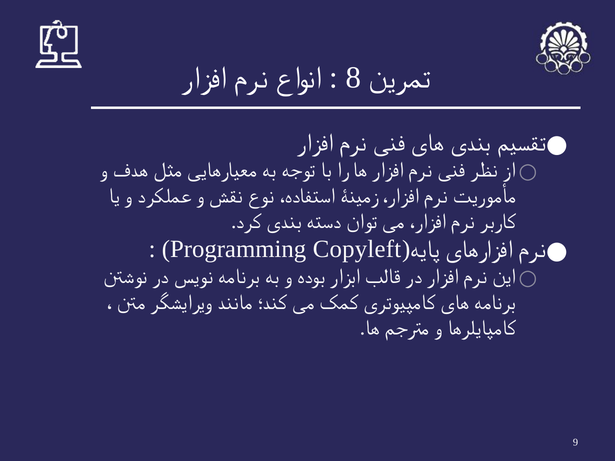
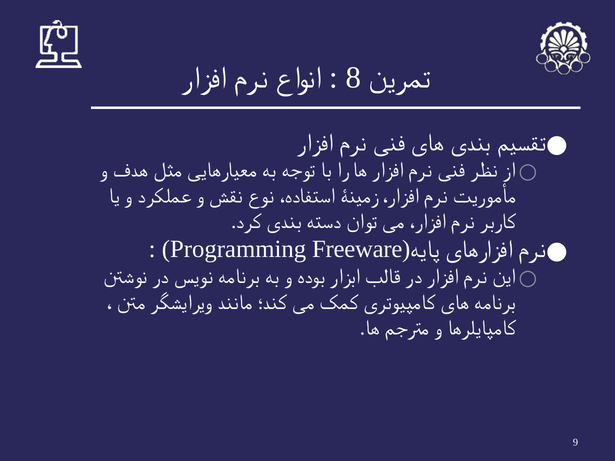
Copyleft: Copyleft -> Freeware
